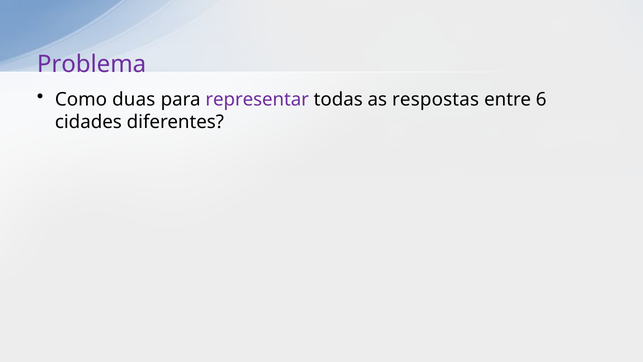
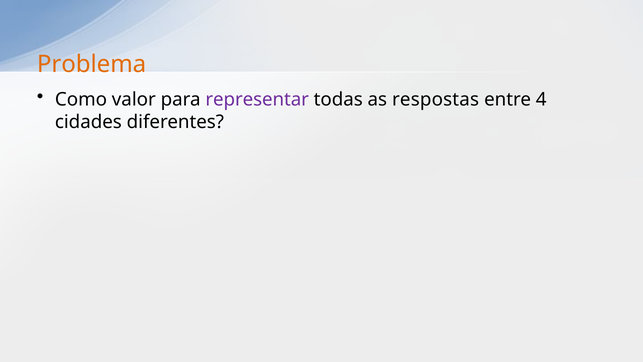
Problema colour: purple -> orange
duas: duas -> valor
6: 6 -> 4
